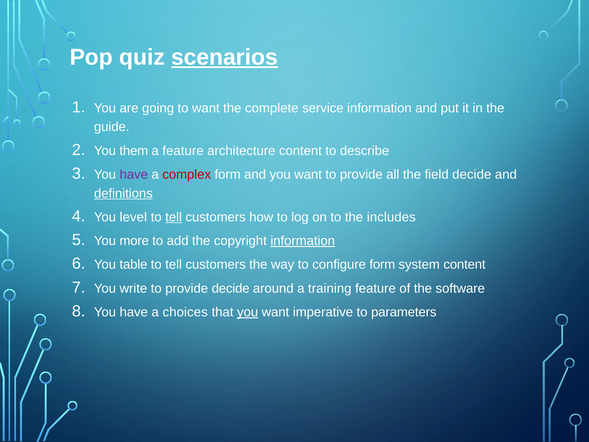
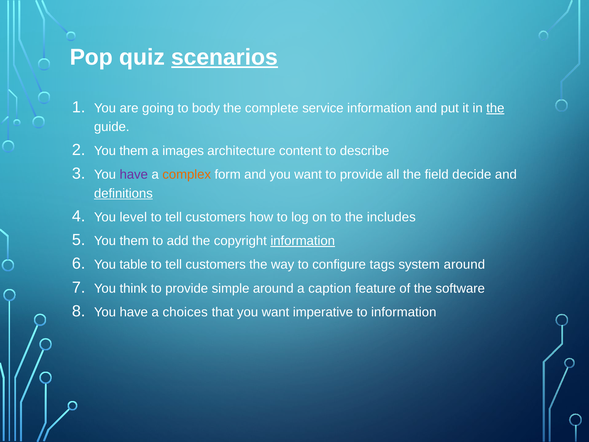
to want: want -> body
the at (495, 108) underline: none -> present
a feature: feature -> images
complex colour: red -> orange
tell at (174, 217) underline: present -> none
more at (134, 241): more -> them
configure form: form -> tags
system content: content -> around
write: write -> think
provide decide: decide -> simple
training: training -> caption
you at (248, 312) underline: present -> none
to parameters: parameters -> information
